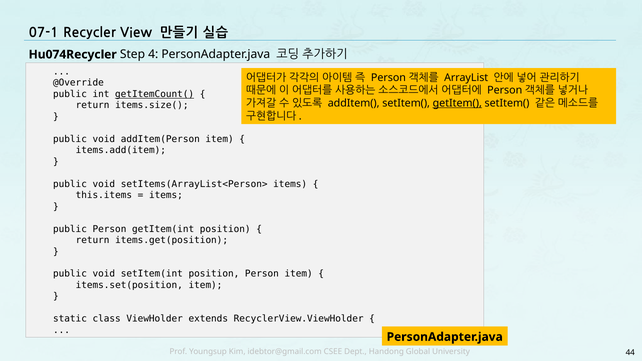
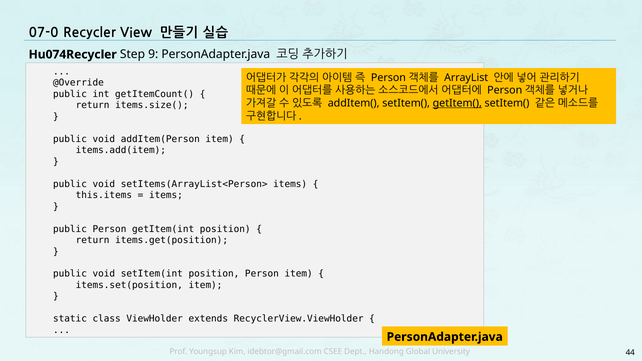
07-1: 07-1 -> 07-0
4: 4 -> 9
getItemCount( underline: present -> none
